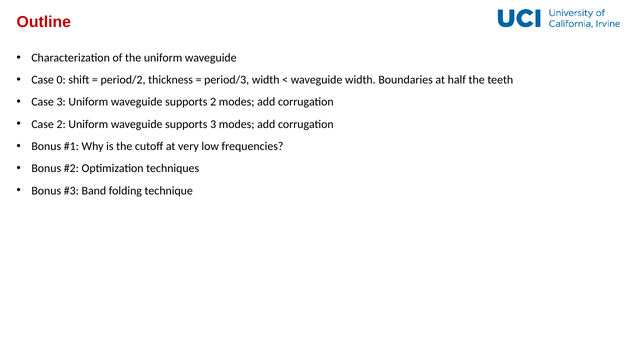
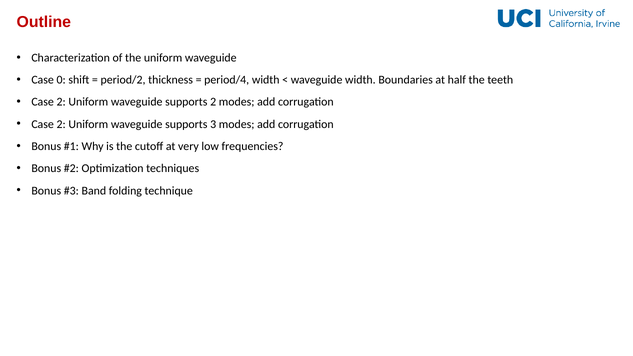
period/3: period/3 -> period/4
3 at (61, 102): 3 -> 2
